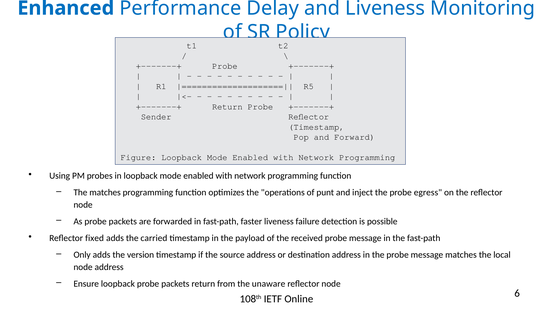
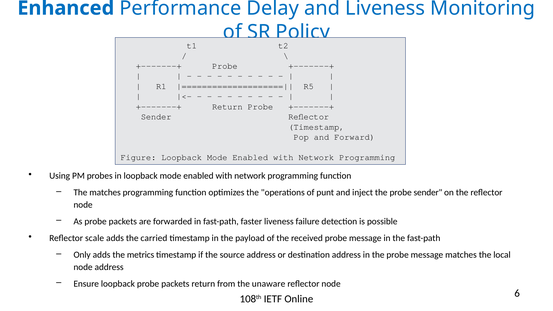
probe egress: egress -> sender
fixed: fixed -> scale
version: version -> metrics
